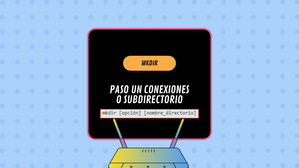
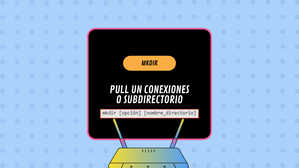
PASO: PASO -> PULL
